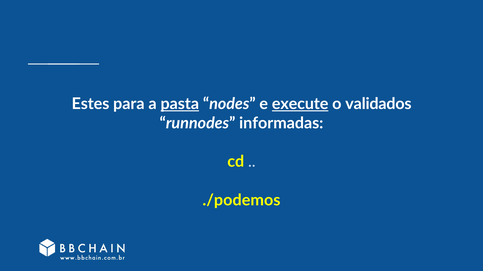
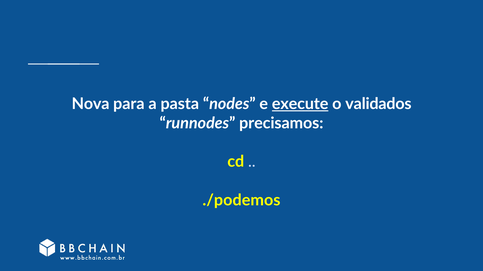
Estes: Estes -> Nova
pasta underline: present -> none
informadas: informadas -> precisamos
